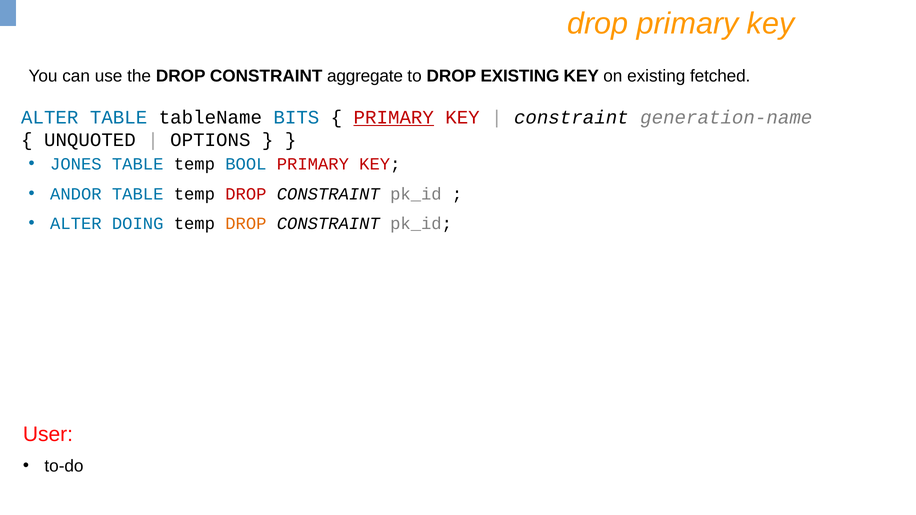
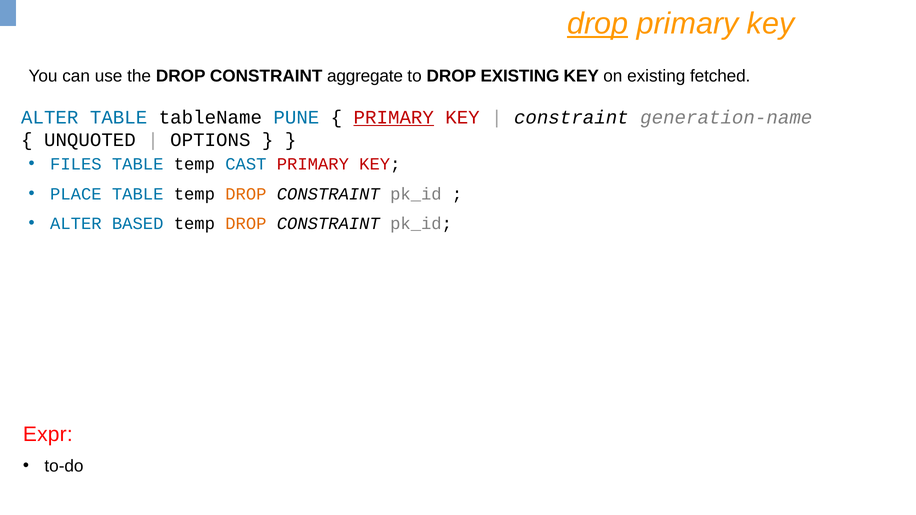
drop at (598, 24) underline: none -> present
BITS: BITS -> PUNE
JONES: JONES -> FILES
BOOL: BOOL -> CAST
ANDOR: ANDOR -> PLACE
DROP at (246, 194) colour: red -> orange
DOING: DOING -> BASED
User: User -> Expr
